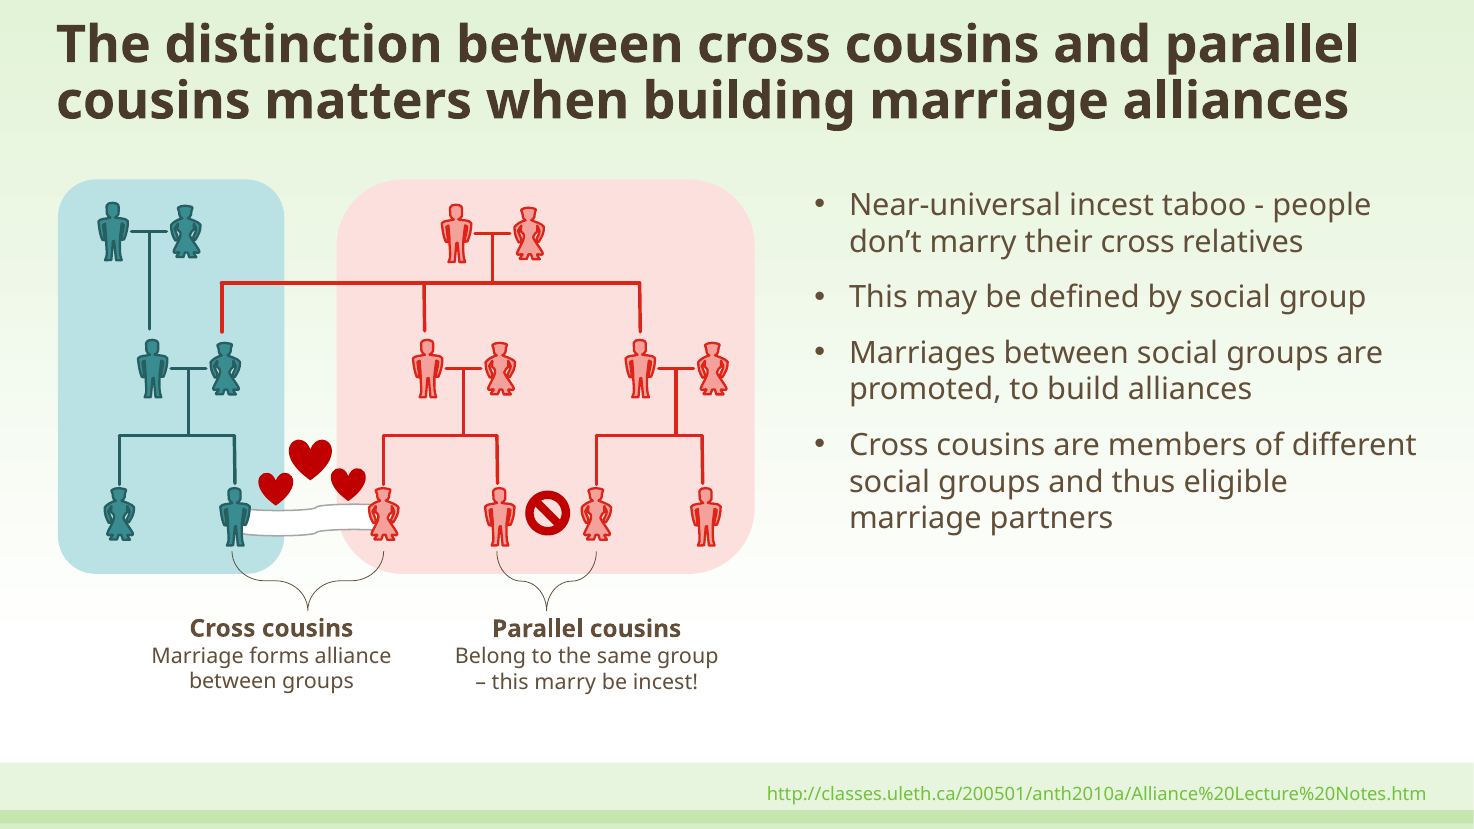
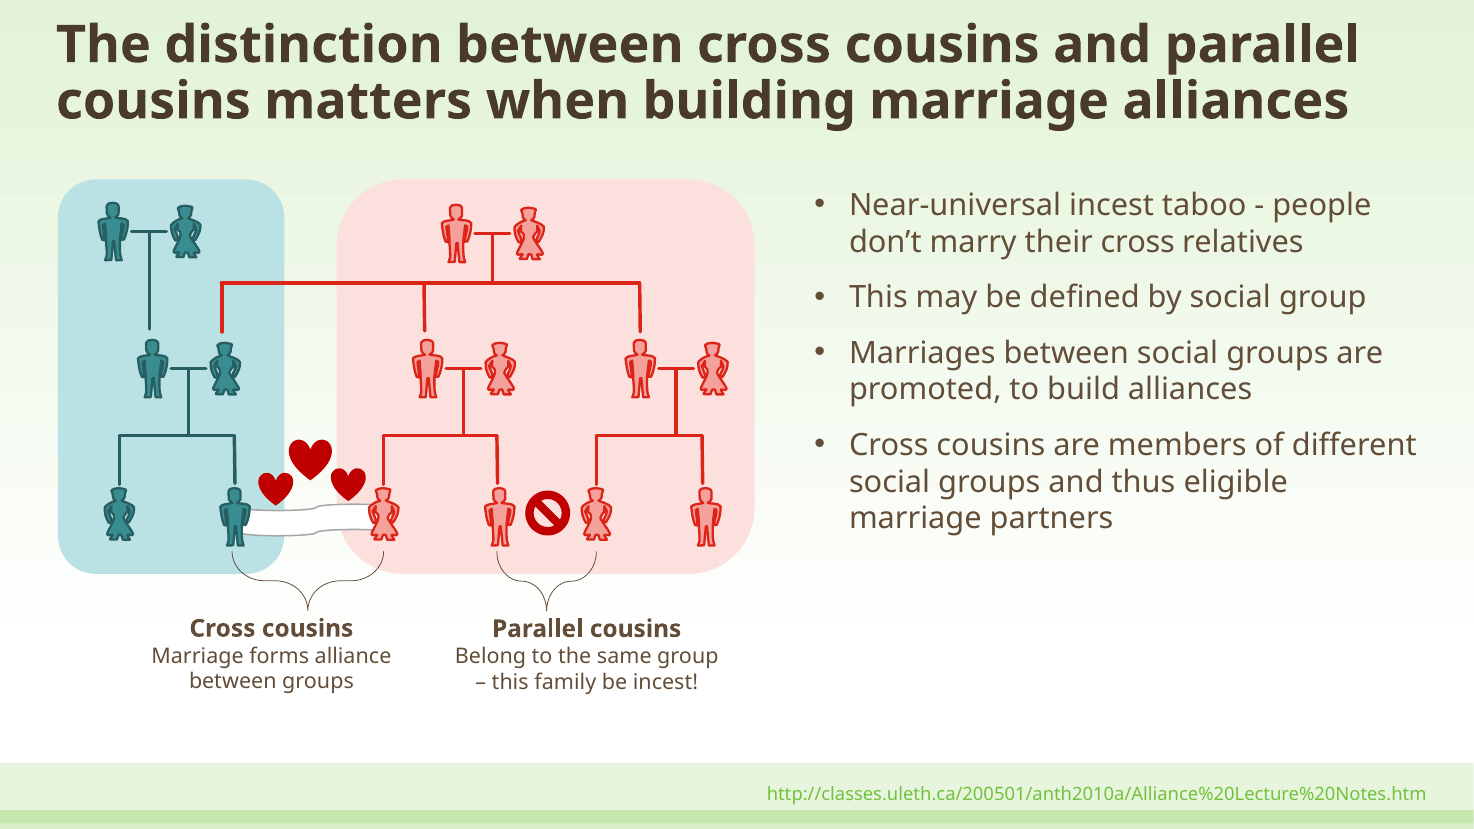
this marry: marry -> family
